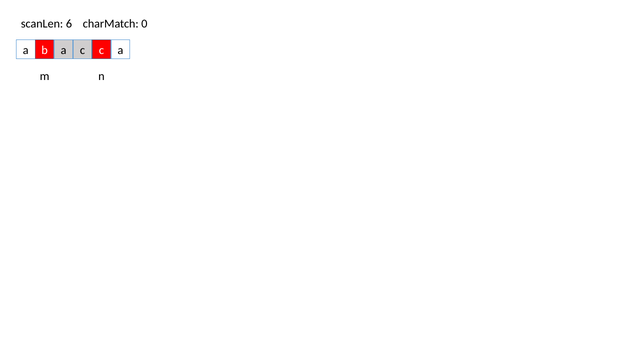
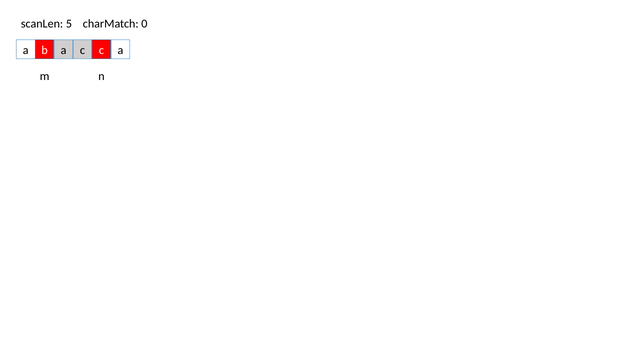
6: 6 -> 5
